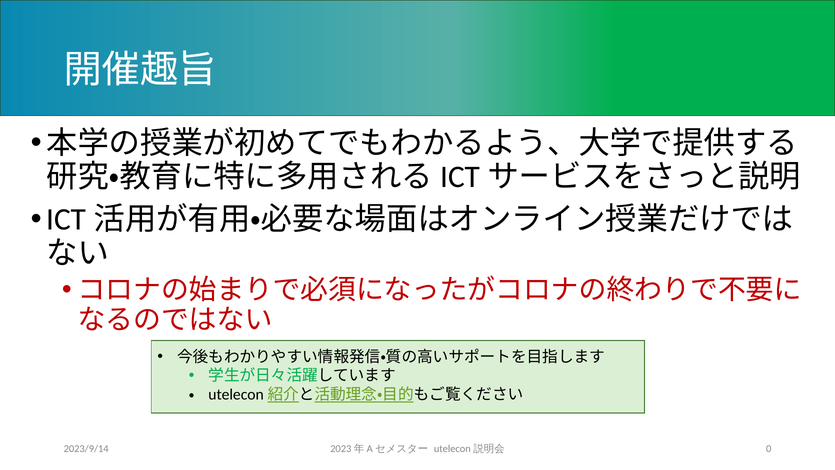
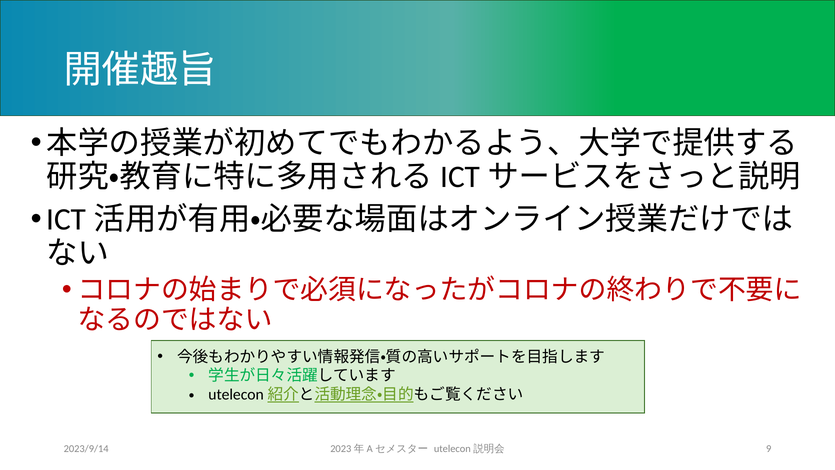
0: 0 -> 9
